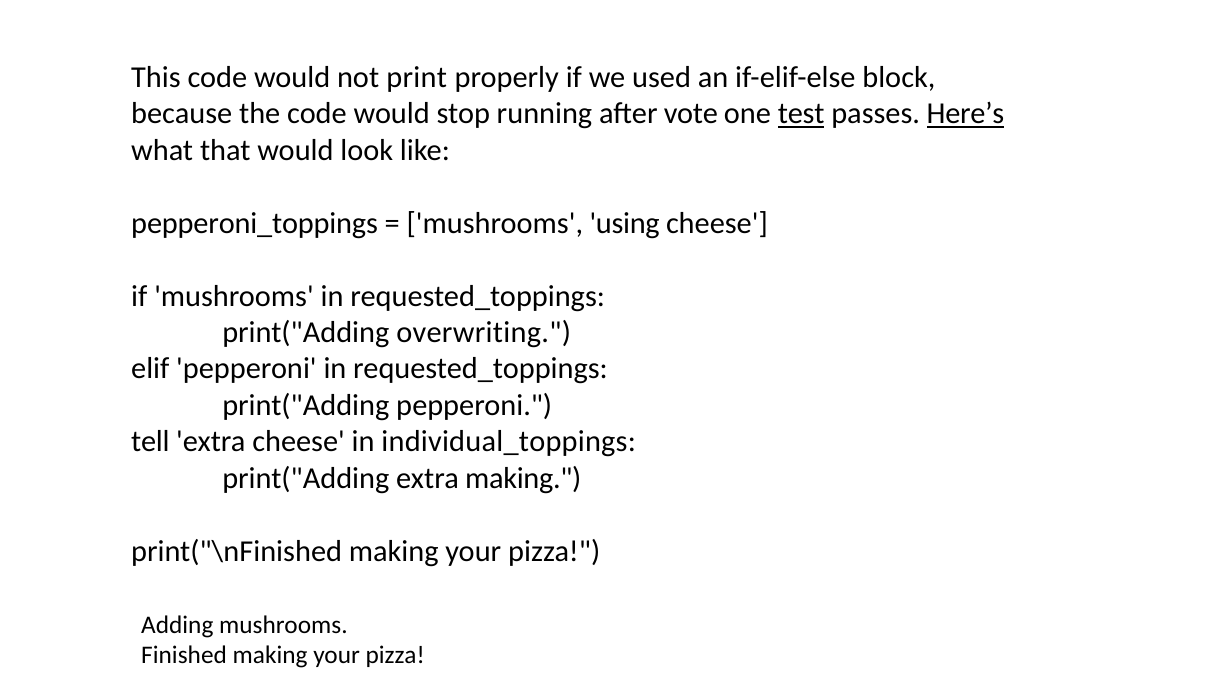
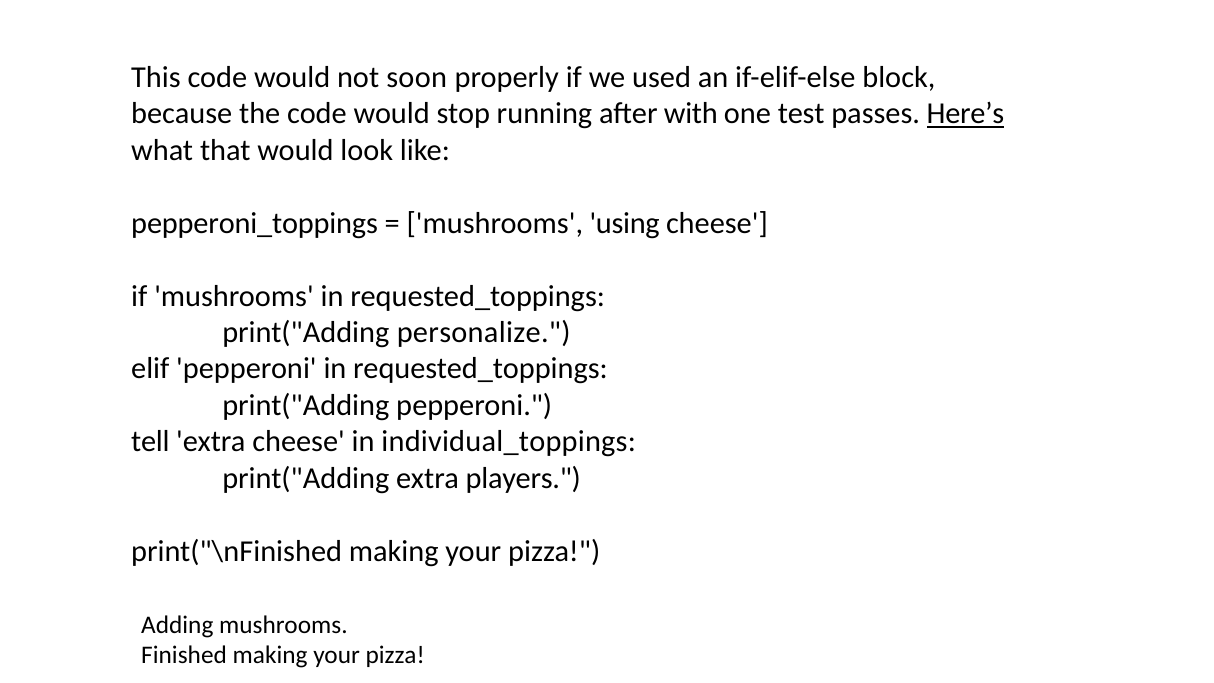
print: print -> soon
vote: vote -> with
test underline: present -> none
overwriting: overwriting -> personalize
extra making: making -> players
